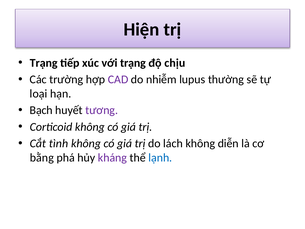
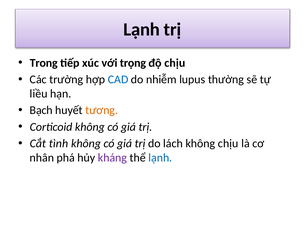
Hiện at (141, 30): Hiện -> Lạnh
Trạng at (44, 63): Trạng -> Trong
với trạng: trạng -> trọng
CAD colour: purple -> blue
loại: loại -> liều
tương colour: purple -> orange
không diễn: diễn -> chịu
bằng: bằng -> nhân
